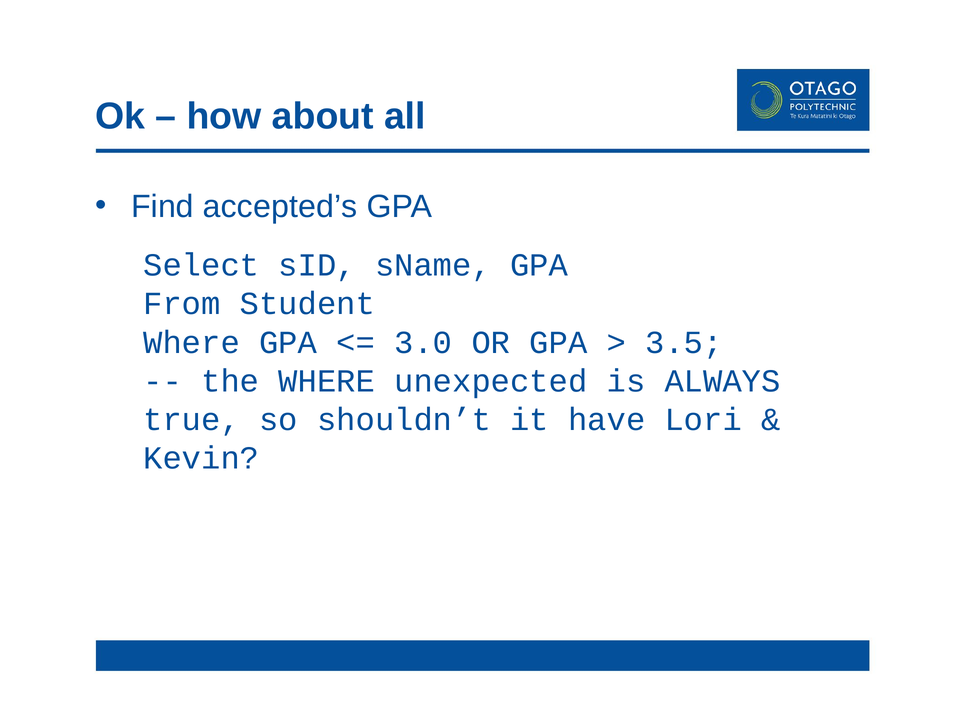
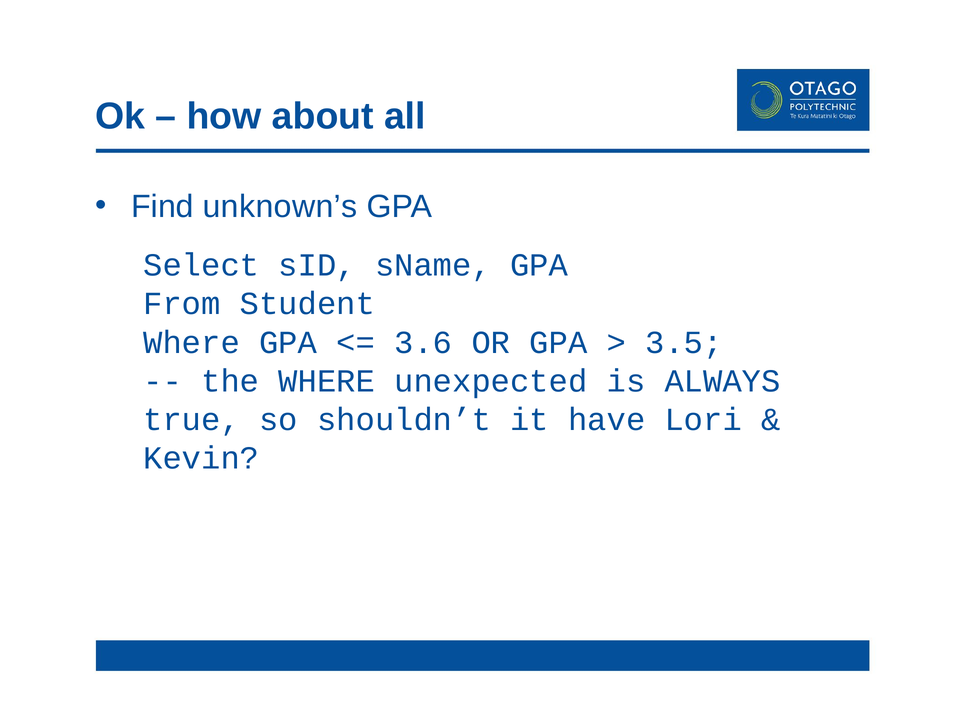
accepted’s: accepted’s -> unknown’s
3.0: 3.0 -> 3.6
